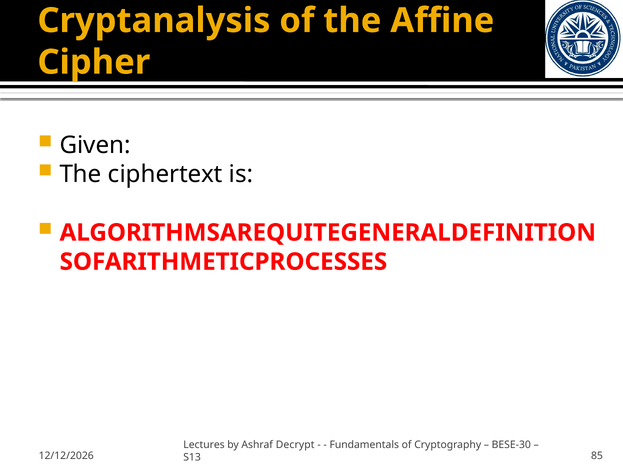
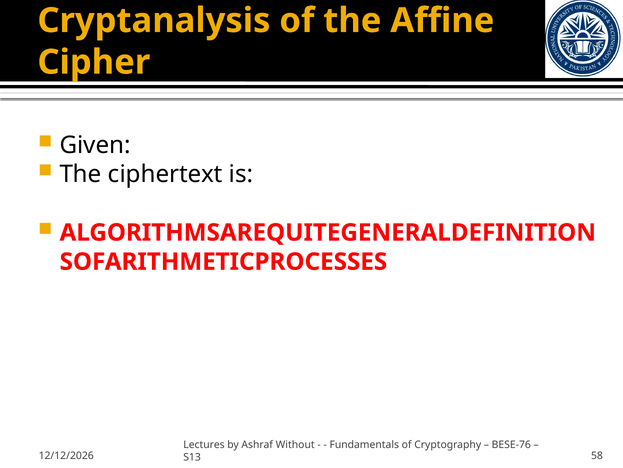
Decrypt: Decrypt -> Without
BESE-30: BESE-30 -> BESE-76
85: 85 -> 58
